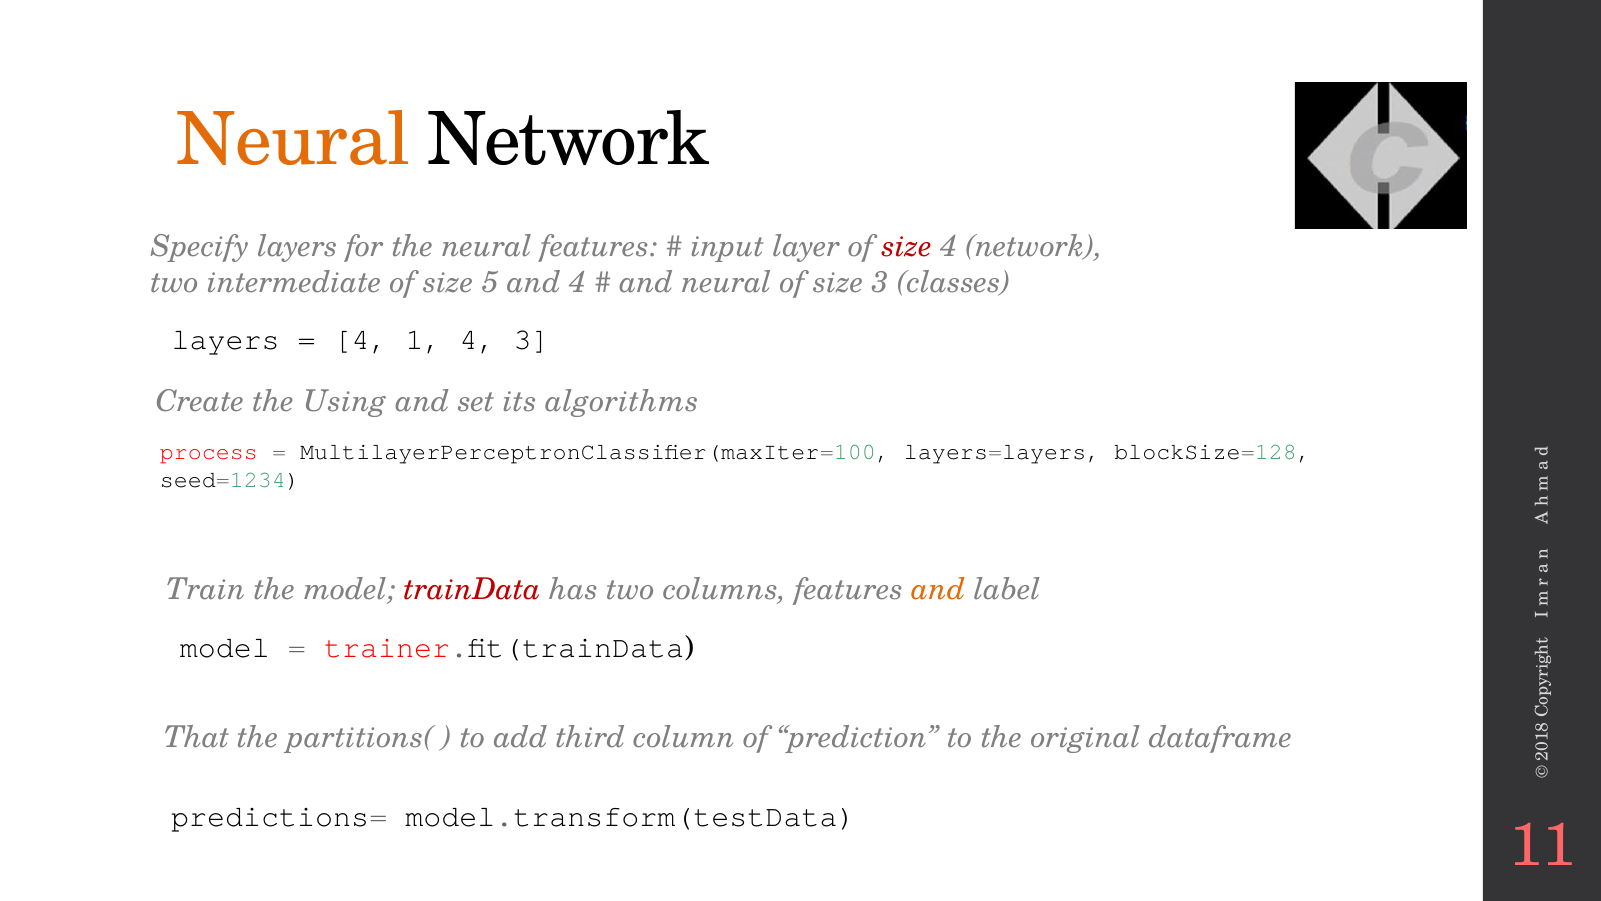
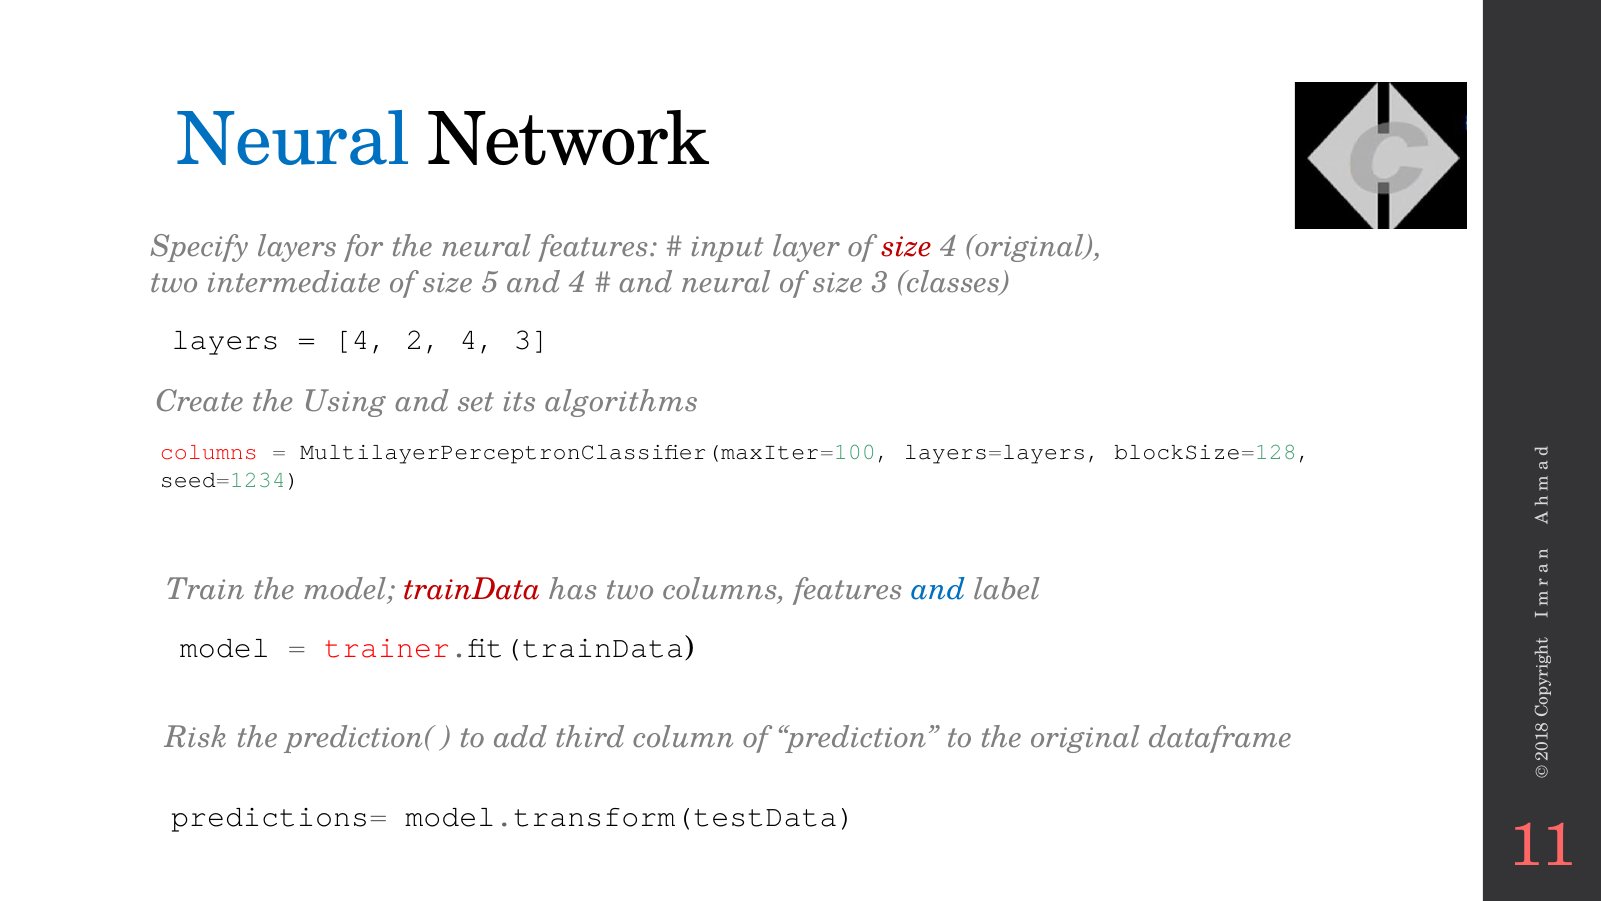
Neural at (294, 140) colour: orange -> blue
4 network: network -> original
4 1: 1 -> 2
process at (209, 451): process -> columns
and at (938, 590) colour: orange -> blue
That: That -> Risk
partitions(: partitions( -> prediction(
